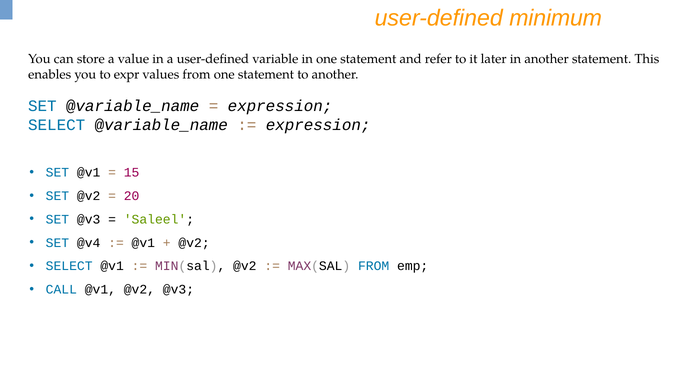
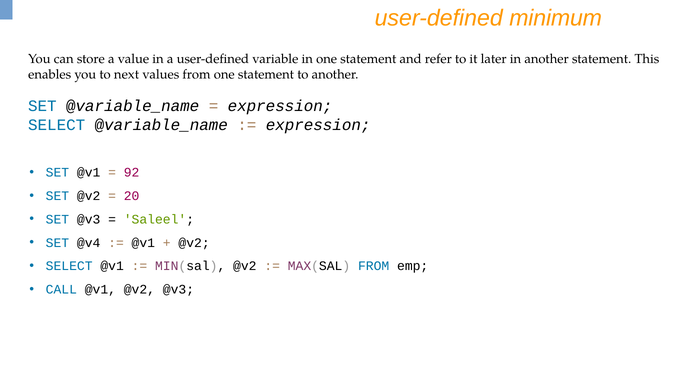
expr: expr -> next
15: 15 -> 92
